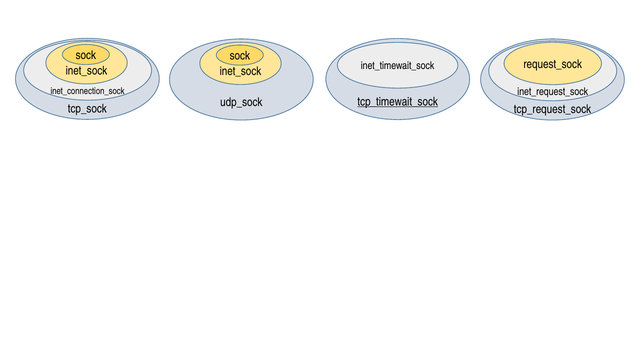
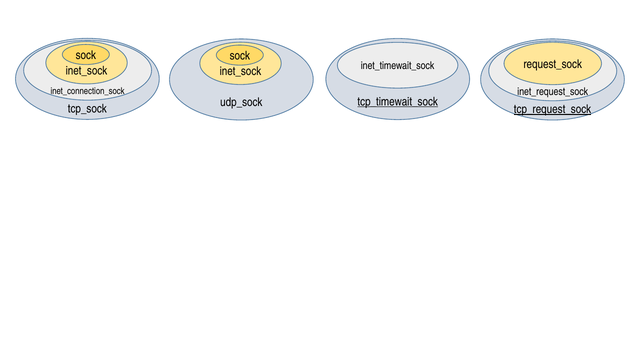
tcp_request_sock underline: none -> present
